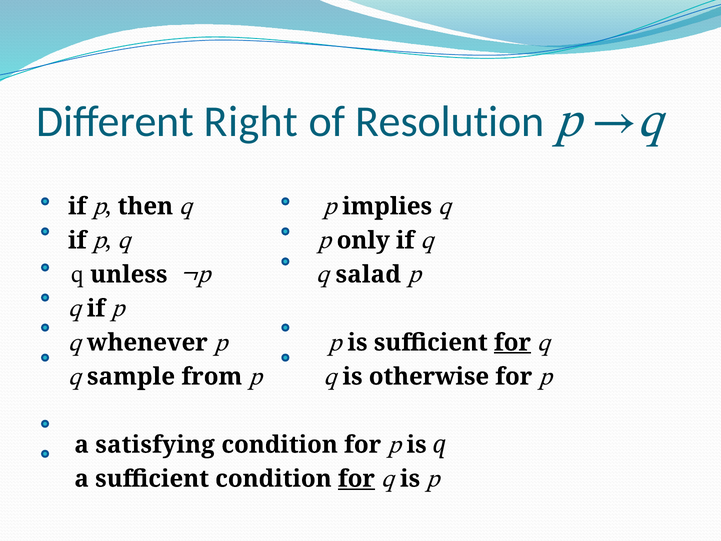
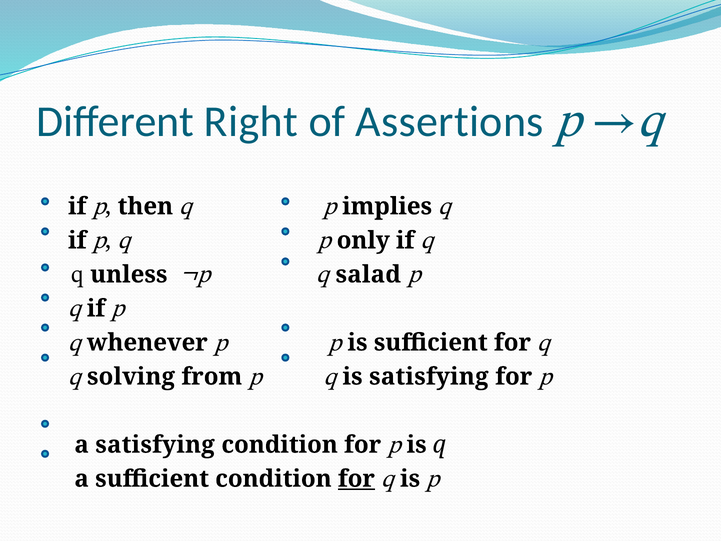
Resolution: Resolution -> Assertions
for at (513, 342) underline: present -> none
sample: sample -> solving
is otherwise: otherwise -> satisfying
